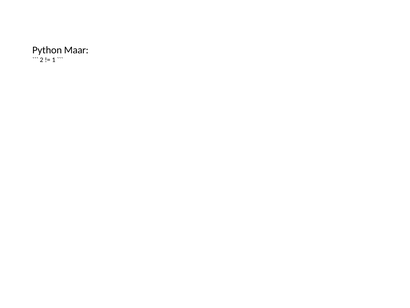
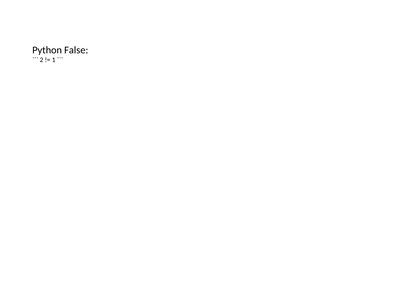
Maar: Maar -> False
